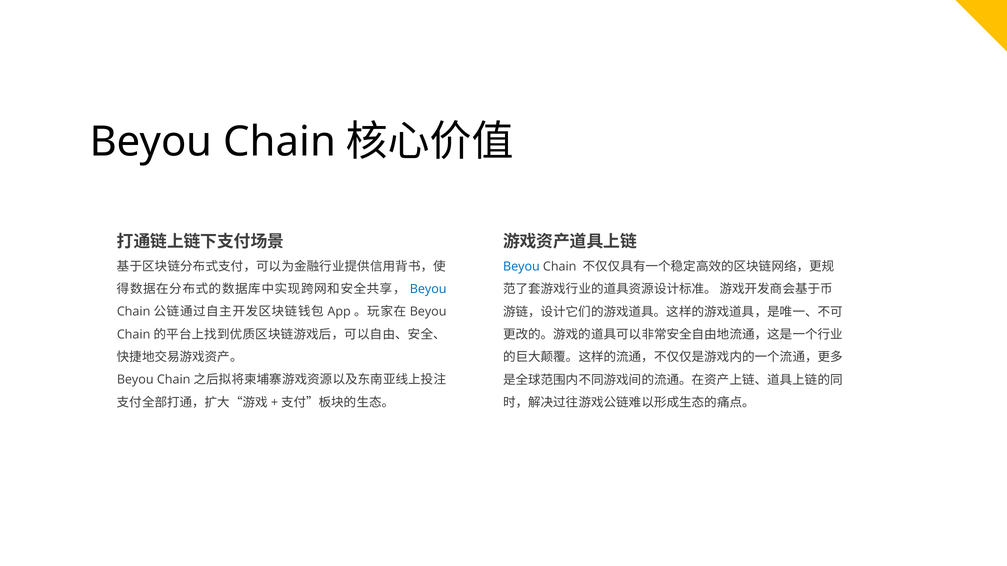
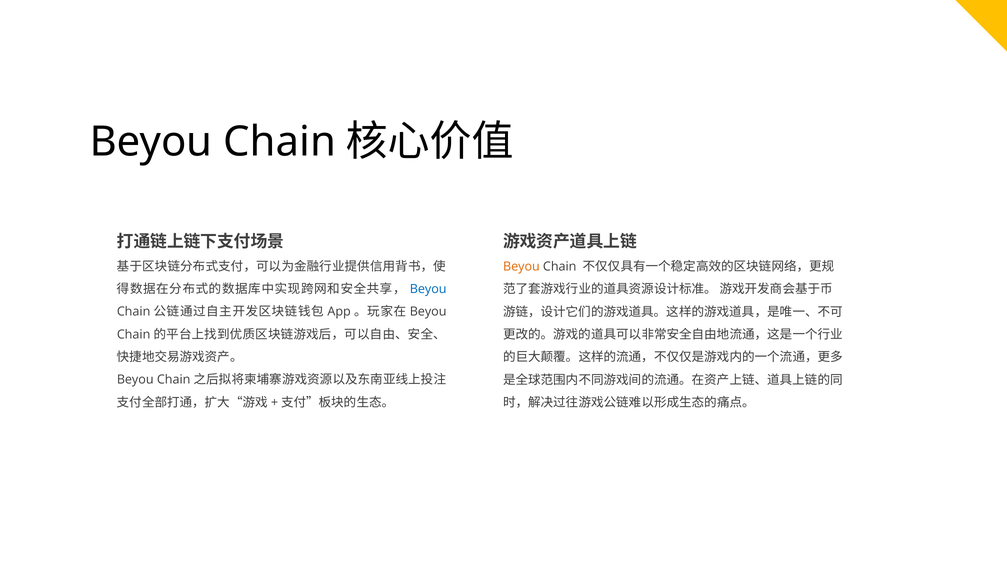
Beyou at (521, 267) colour: blue -> orange
